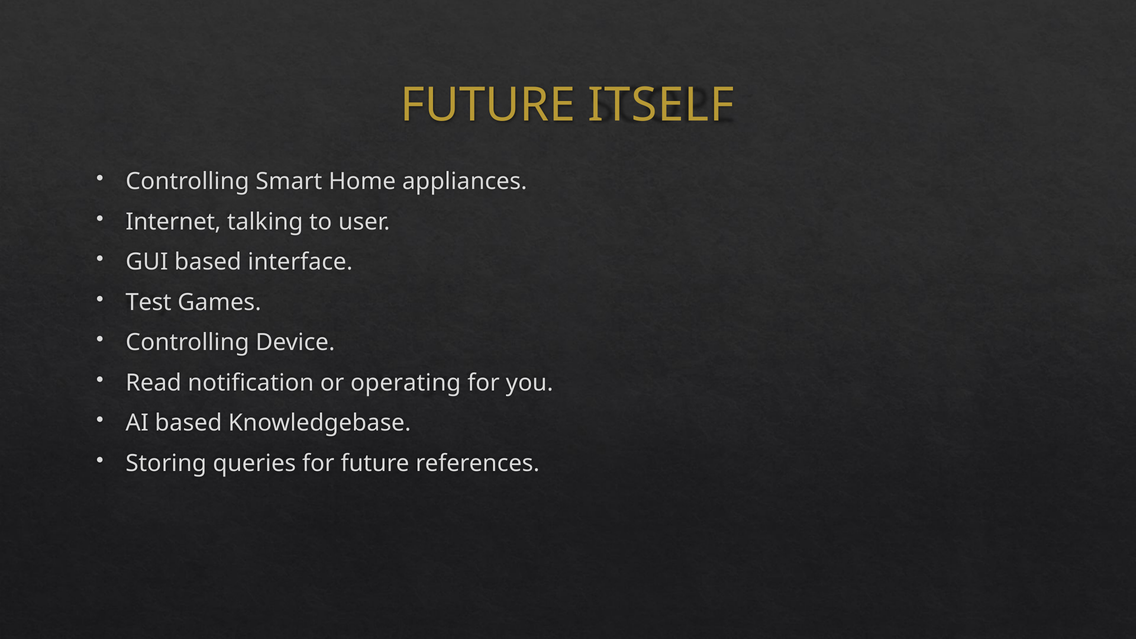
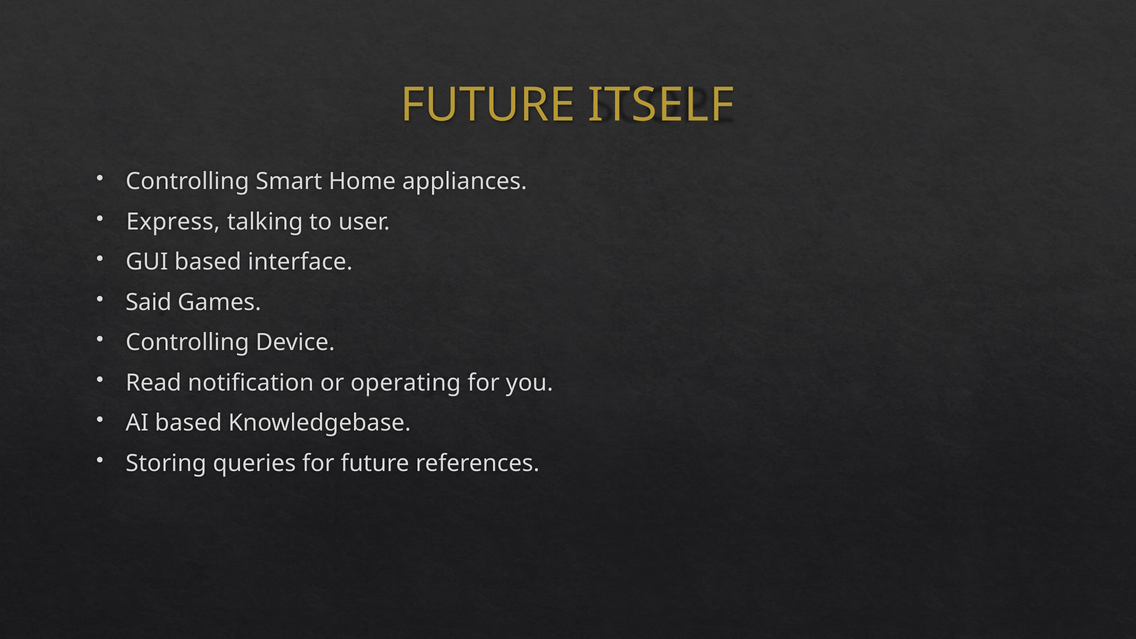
Internet: Internet -> Express
Test: Test -> Said
